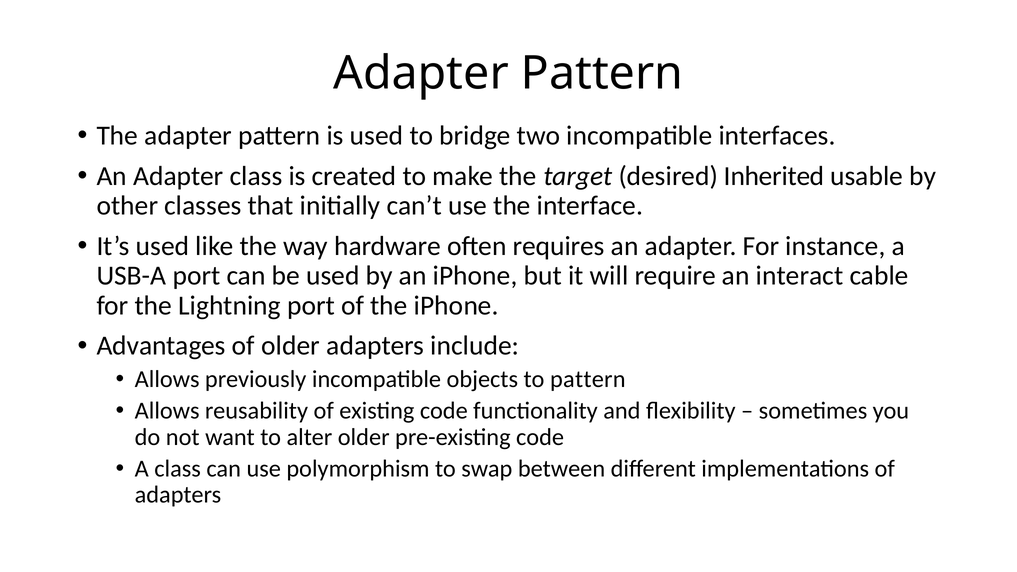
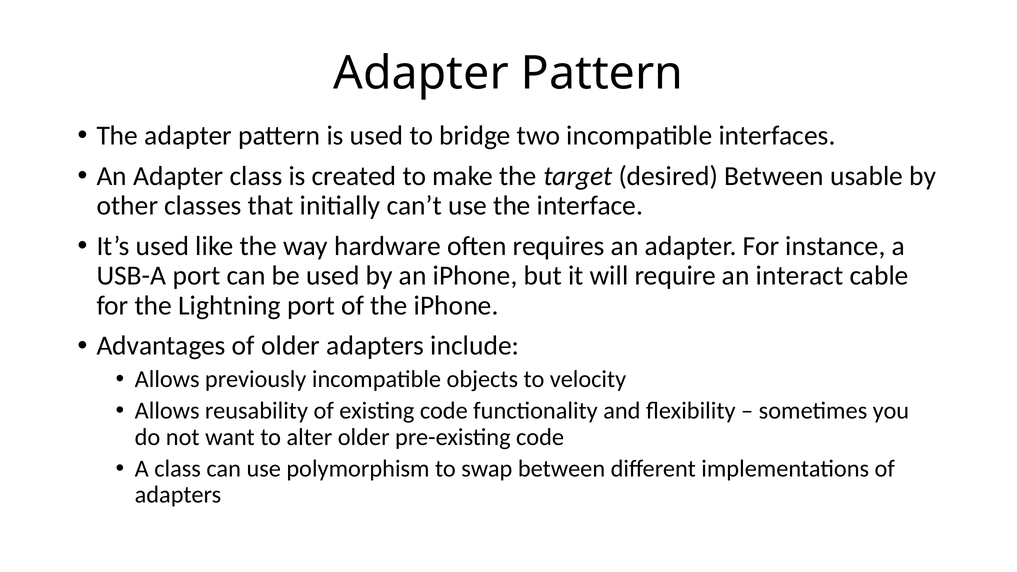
desired Inherited: Inherited -> Between
to pattern: pattern -> velocity
